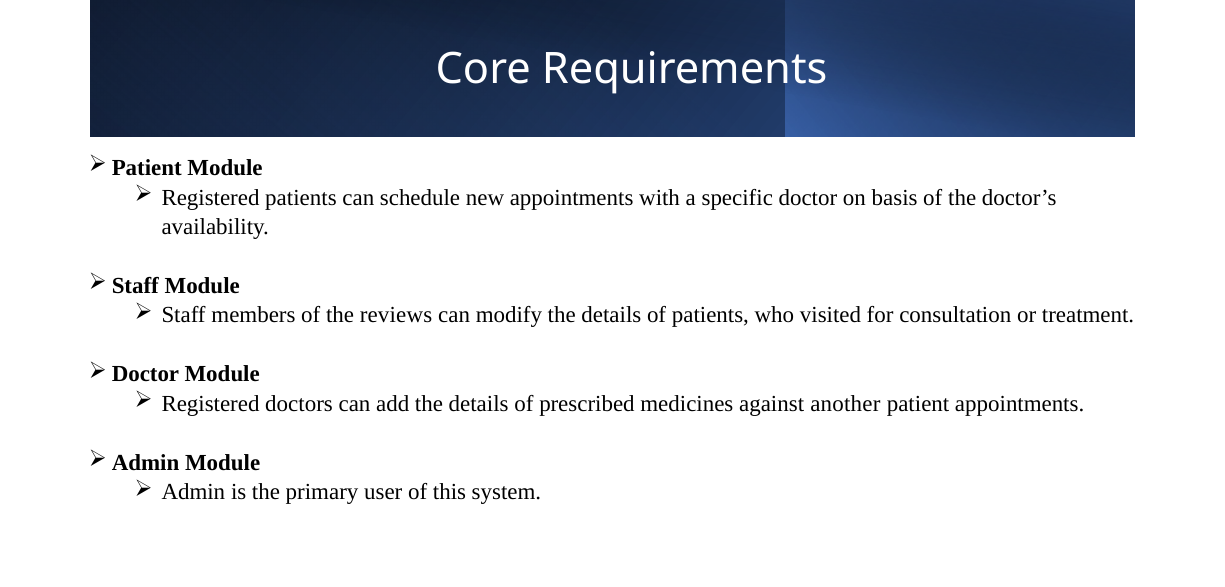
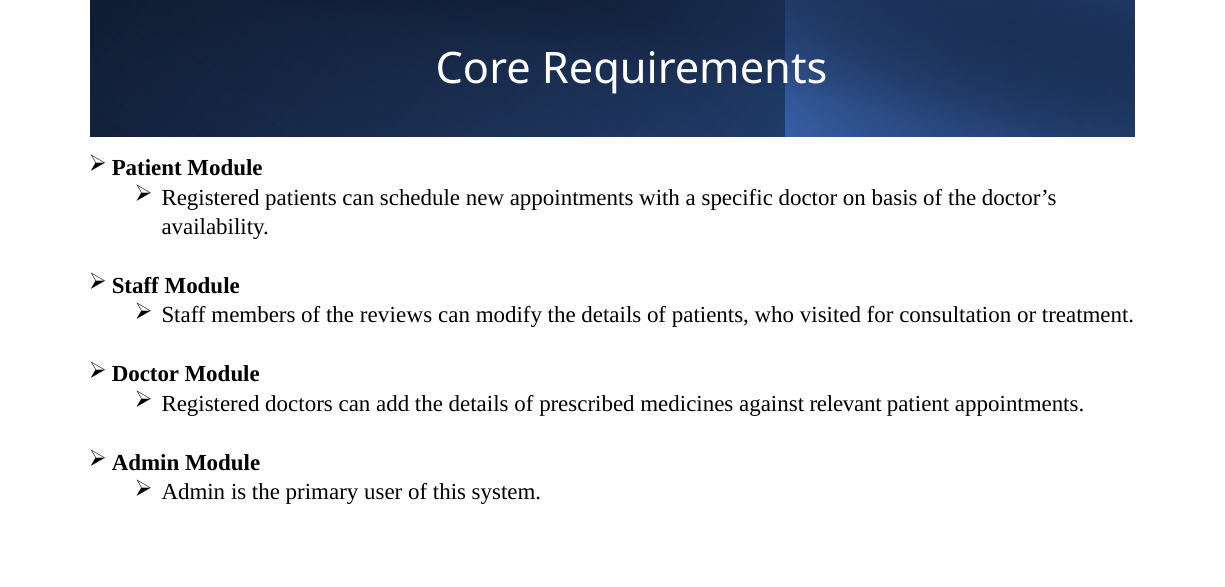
another: another -> relevant
